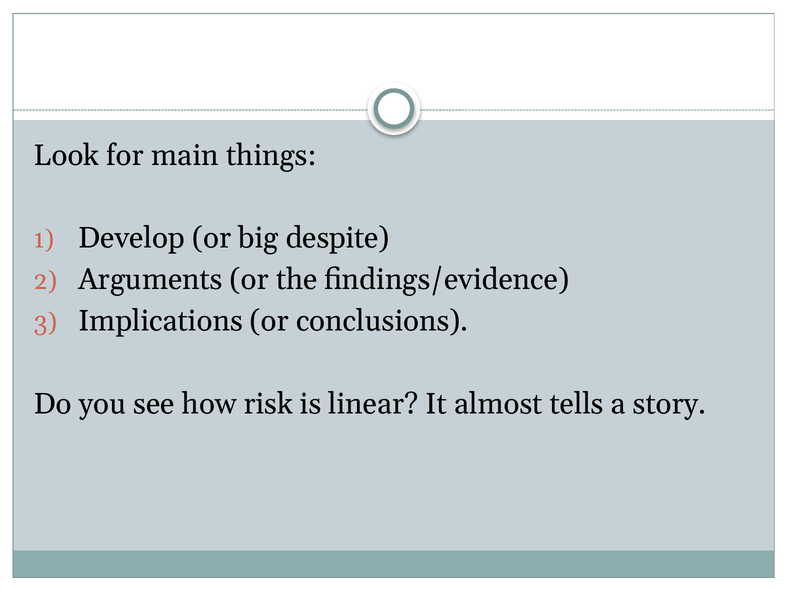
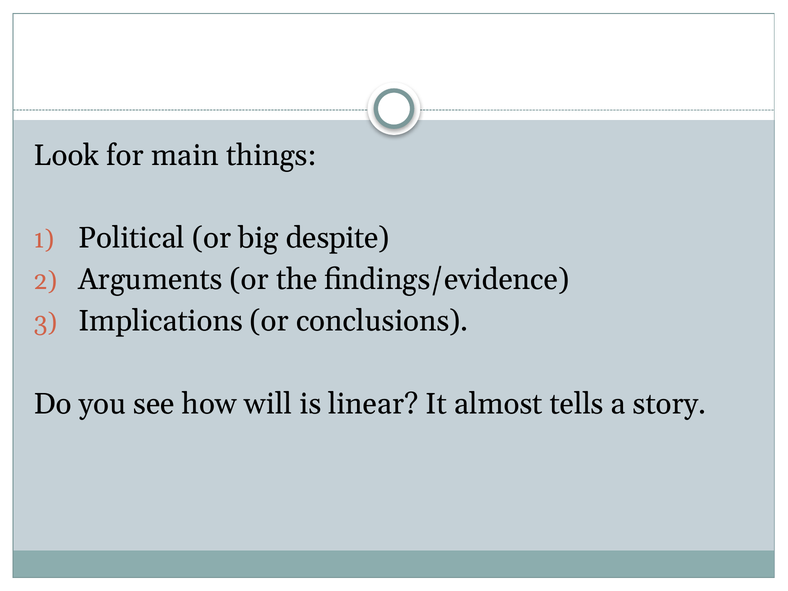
Develop: Develop -> Political
risk: risk -> will
